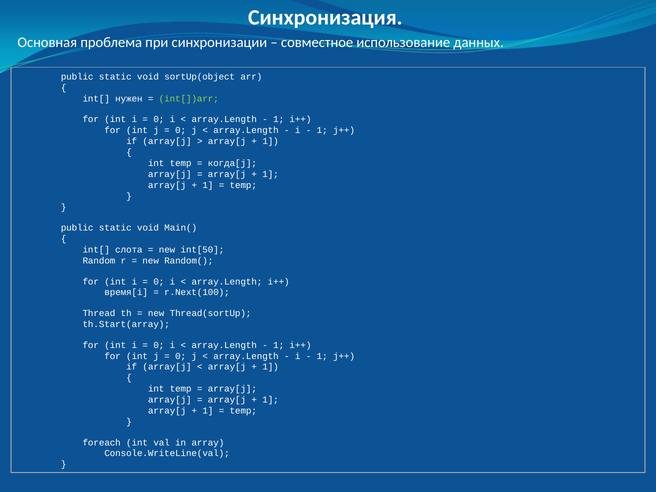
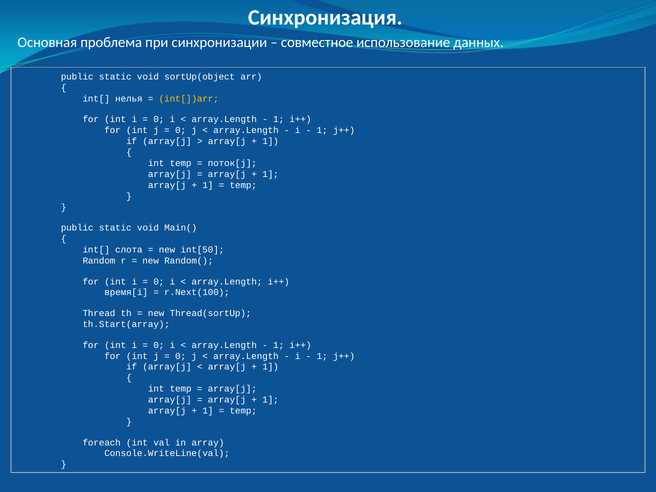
нужен: нужен -> нелья
int[])arr colour: light green -> yellow
когда[j: когда[j -> поток[j
